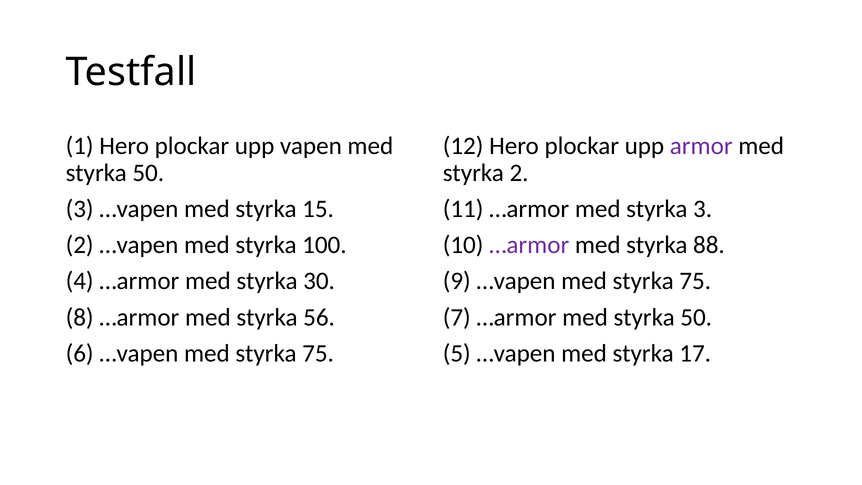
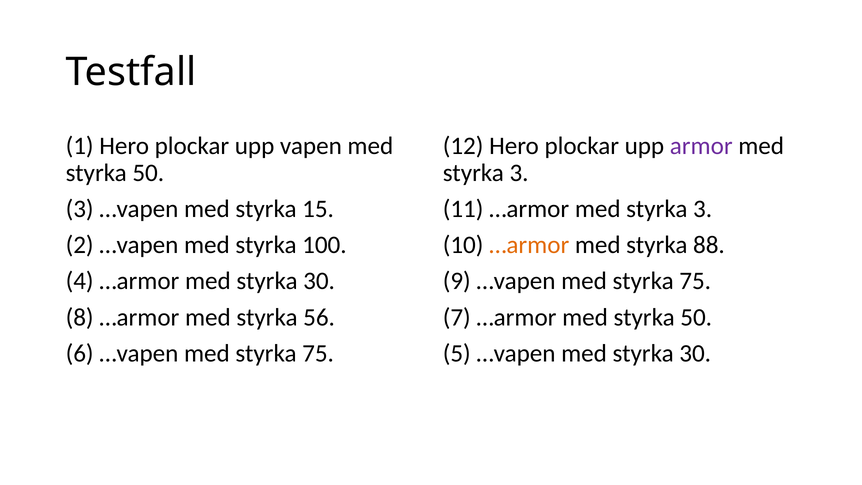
2 at (519, 173): 2 -> 3
…armor at (529, 245) colour: purple -> orange
…vapen med styrka 17: 17 -> 30
